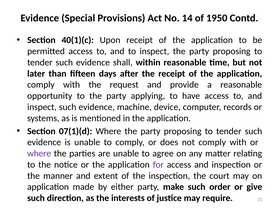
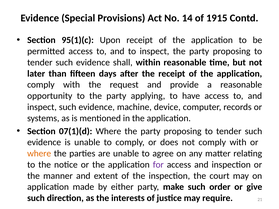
1950: 1950 -> 1915
40(1)(c: 40(1)(c -> 95(1)(c
where at (39, 154) colour: purple -> orange
